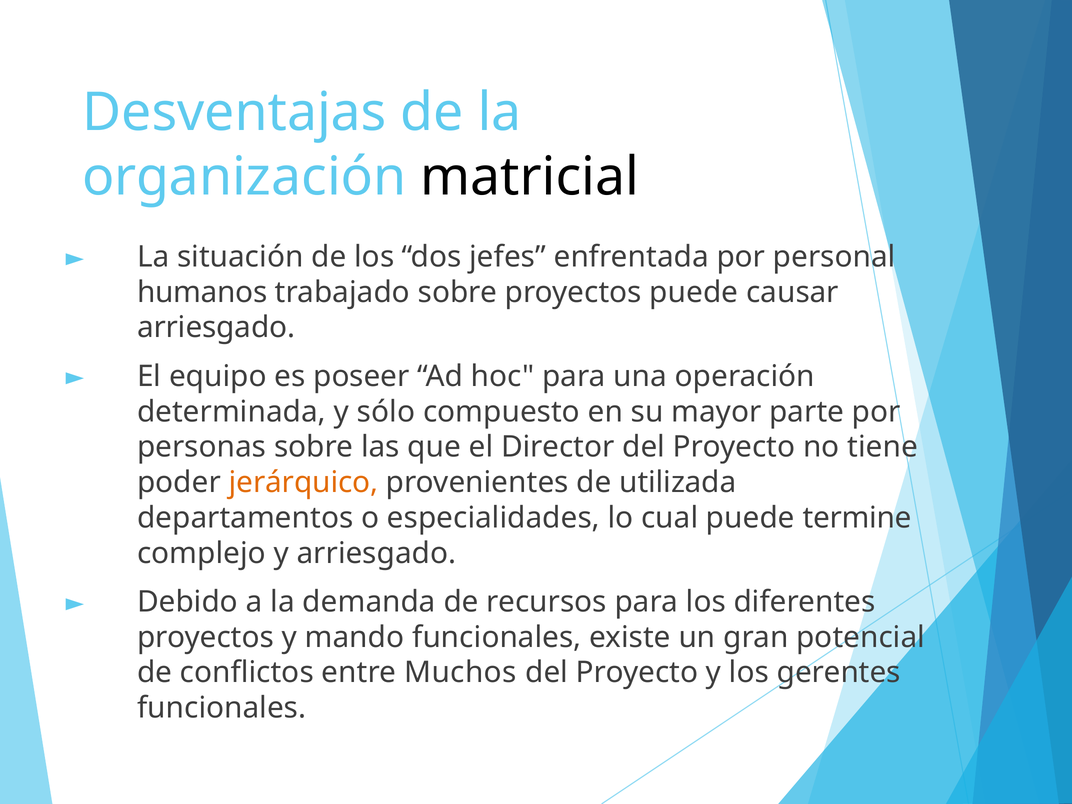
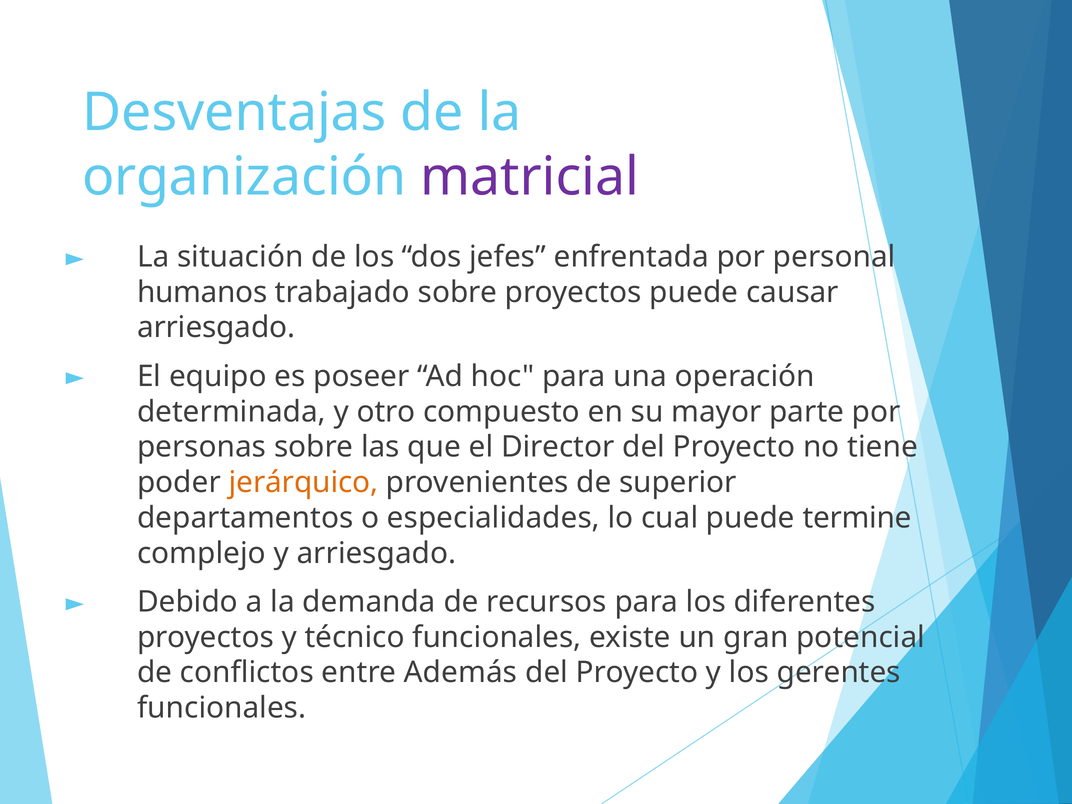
matricial colour: black -> purple
sólo: sólo -> otro
utilizada: utilizada -> superior
mando: mando -> técnico
Muchos: Muchos -> Además
